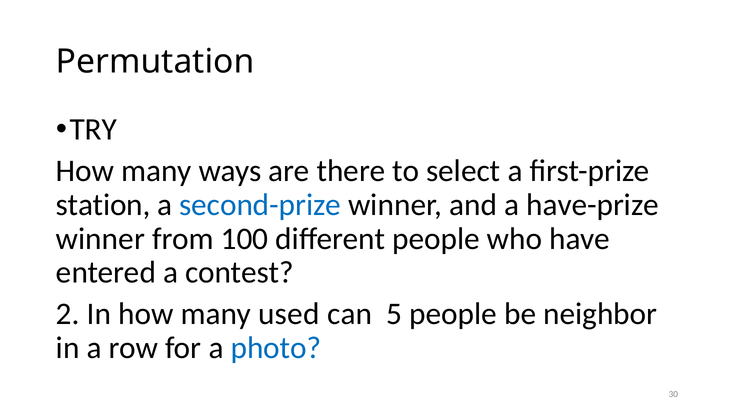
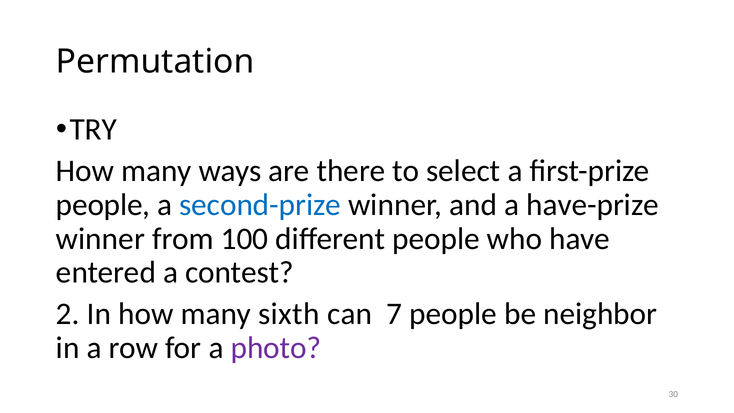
station at (103, 205): station -> people
used: used -> sixth
5: 5 -> 7
photo colour: blue -> purple
